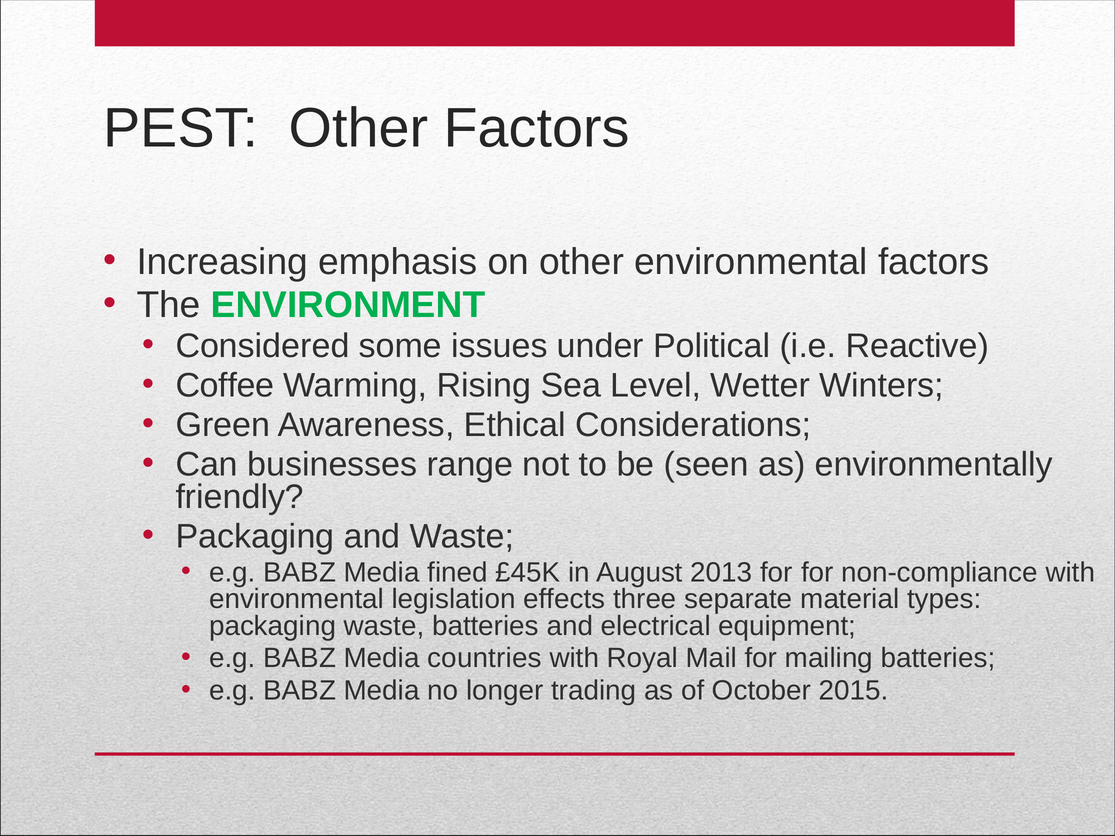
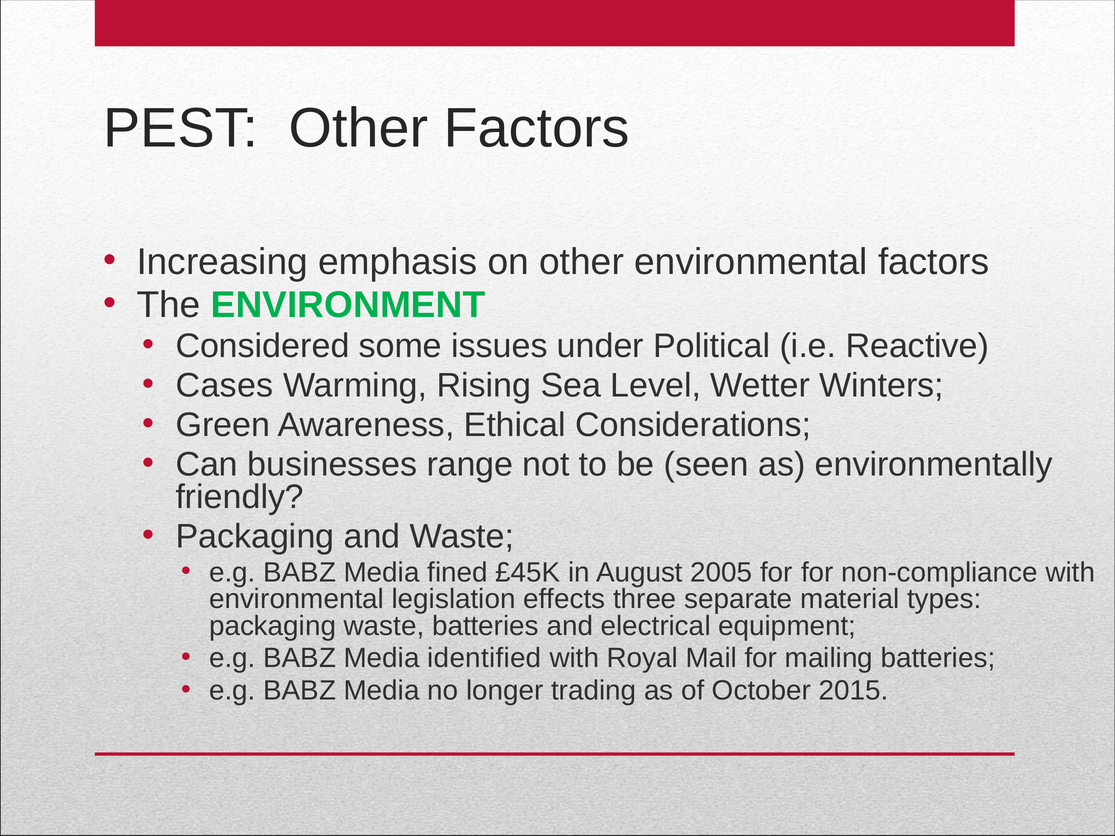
Coffee: Coffee -> Cases
2013: 2013 -> 2005
countries: countries -> identified
